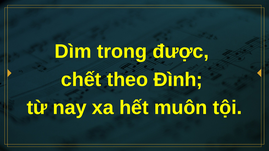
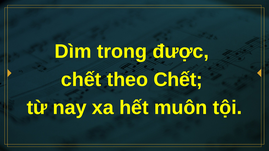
theo Đình: Đình -> Chết
